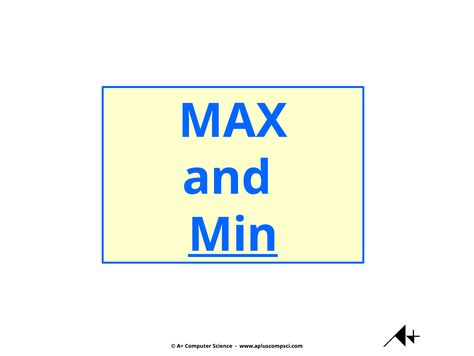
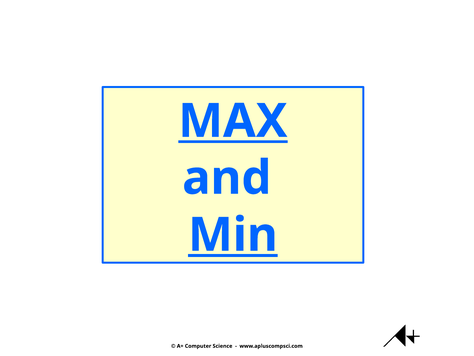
MAX underline: none -> present
